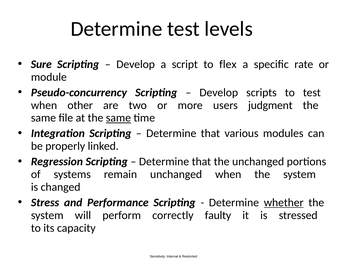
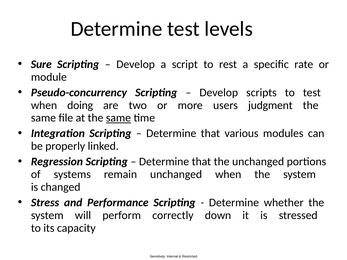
flex: flex -> rest
other: other -> doing
whether underline: present -> none
faulty: faulty -> down
